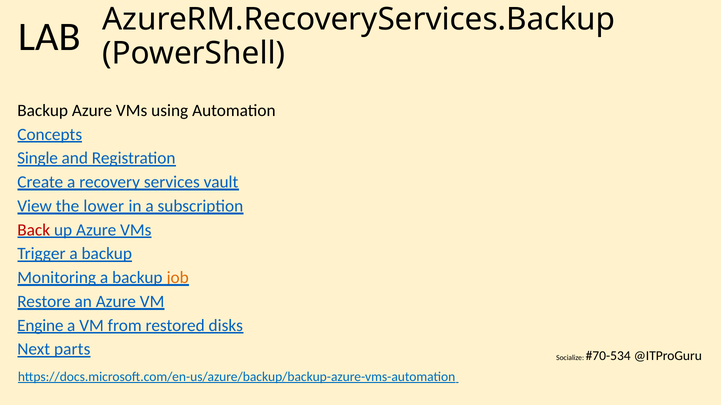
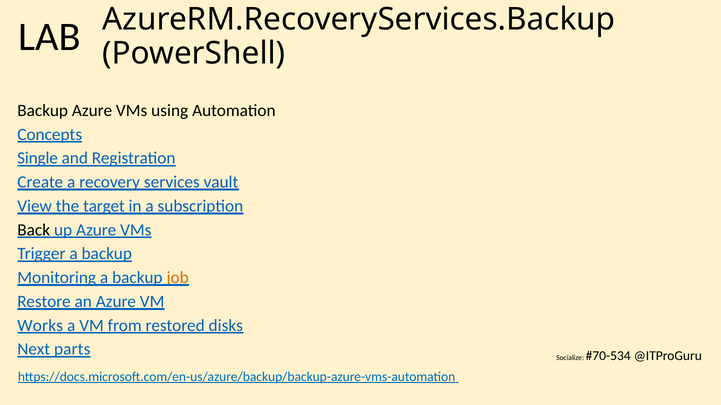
lower: lower -> target
Back colour: red -> black
Engine: Engine -> Works
